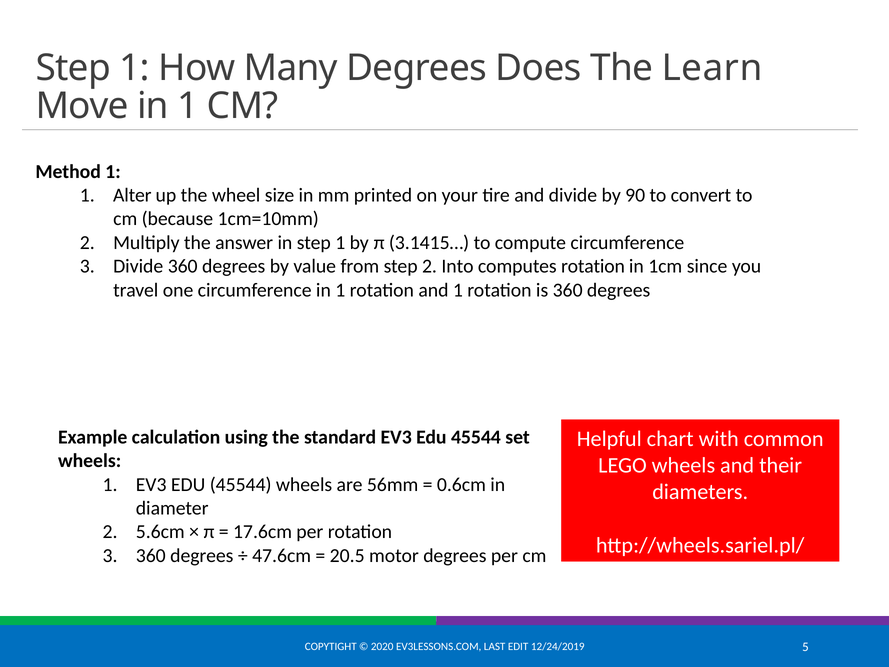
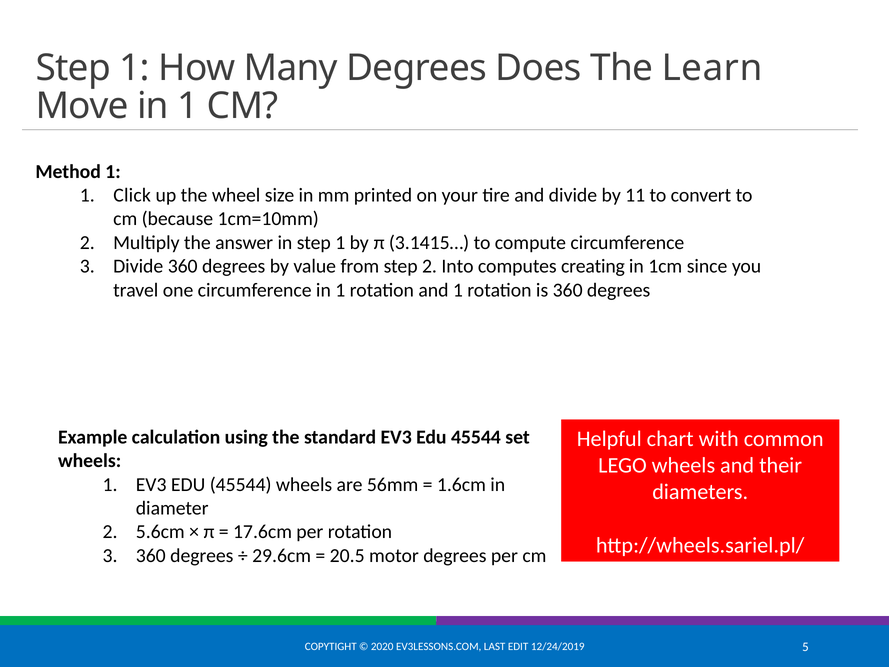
Alter: Alter -> Click
90: 90 -> 11
computes rotation: rotation -> creating
0.6cm: 0.6cm -> 1.6cm
47.6cm: 47.6cm -> 29.6cm
